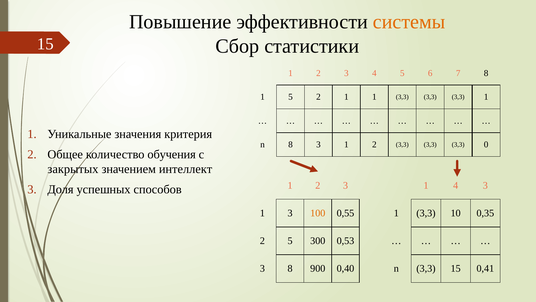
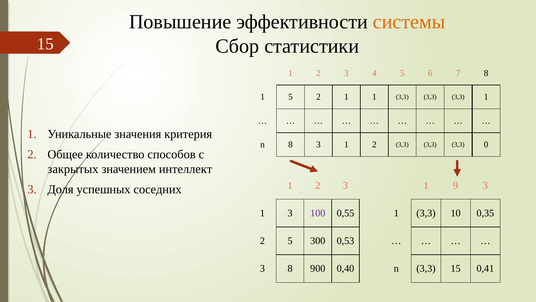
обучения: обучения -> способов
1 4: 4 -> 9
способов: способов -> соседних
100 colour: orange -> purple
